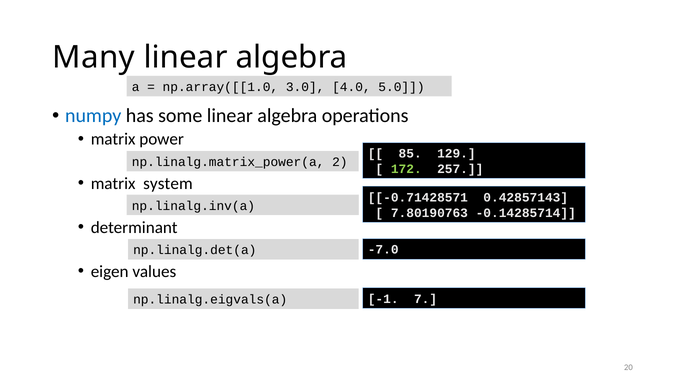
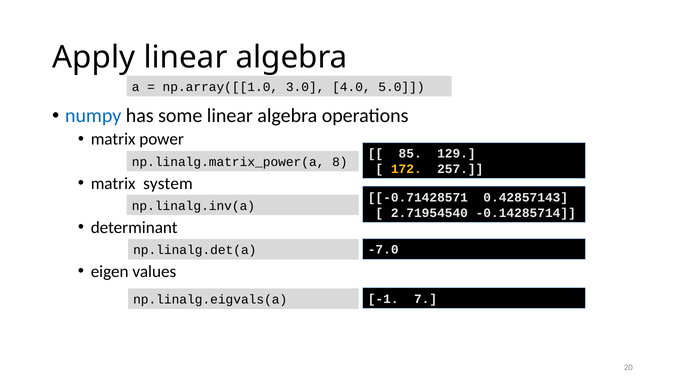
Many: Many -> Apply
2: 2 -> 8
172 colour: light green -> yellow
7.80190763: 7.80190763 -> 2.71954540
